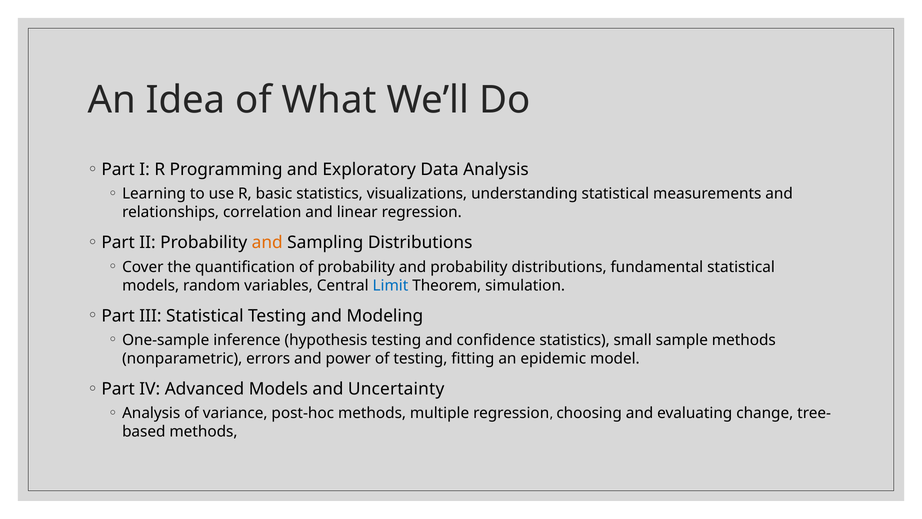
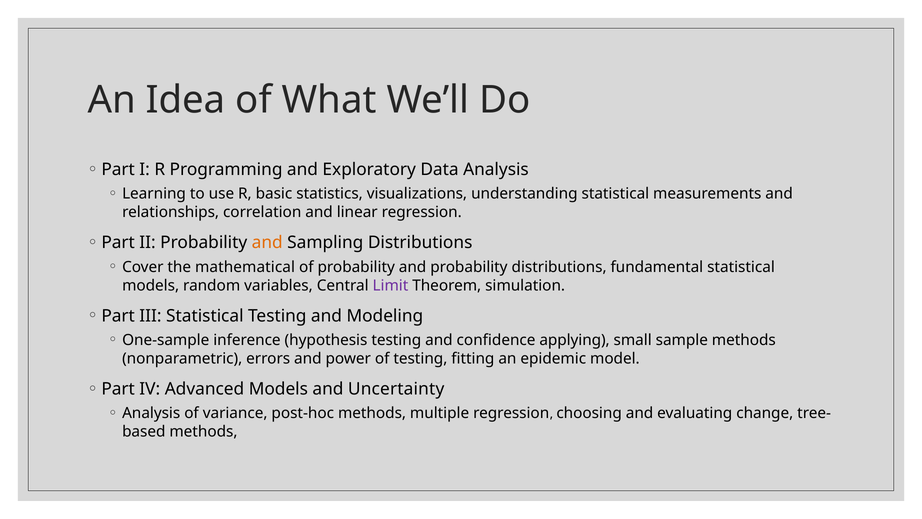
quantification: quantification -> mathematical
Limit colour: blue -> purple
confidence statistics: statistics -> applying
